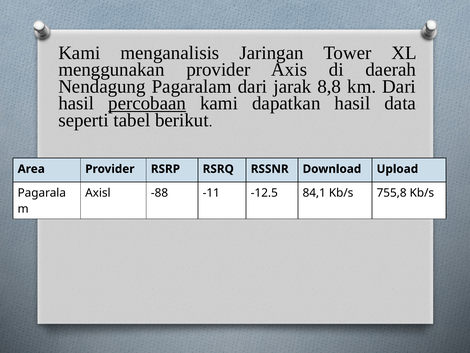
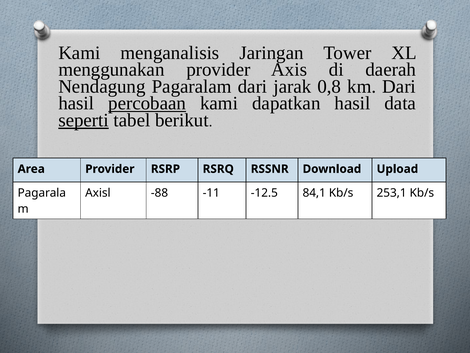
8,8: 8,8 -> 0,8
seperti underline: none -> present
755,8: 755,8 -> 253,1
